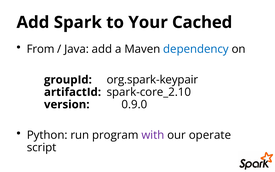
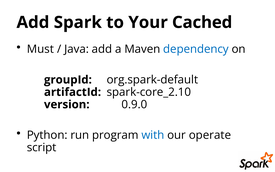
From: From -> Must
org.spark-keypair: org.spark-keypair -> org.spark-default
with colour: purple -> blue
